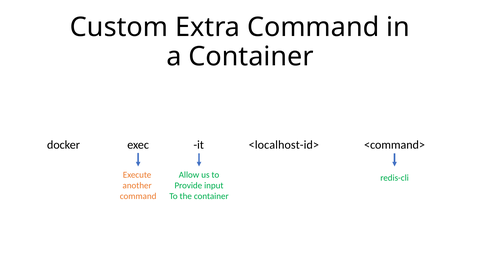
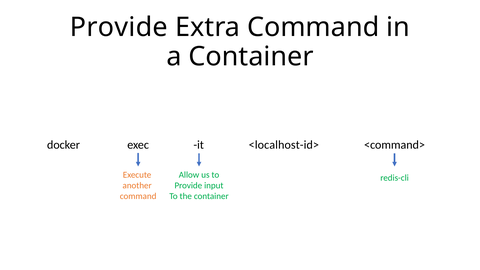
Custom at (119, 27): Custom -> Provide
